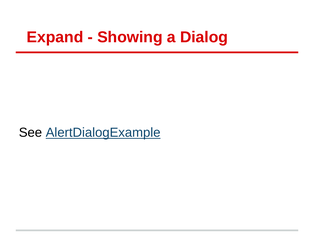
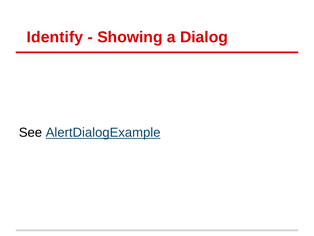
Expand: Expand -> Identify
